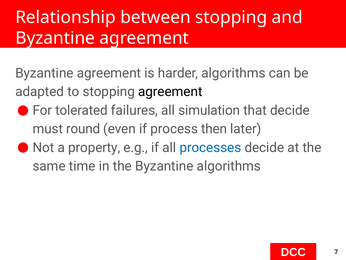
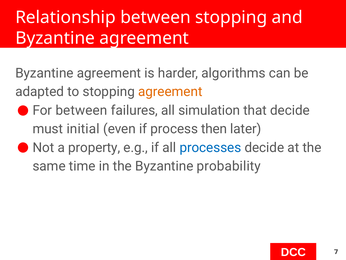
agreement at (170, 92) colour: black -> orange
For tolerated: tolerated -> between
round: round -> initial
Byzantine algorithms: algorithms -> probability
